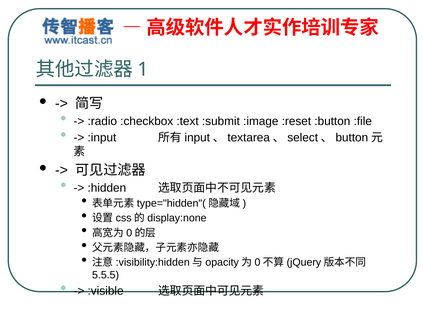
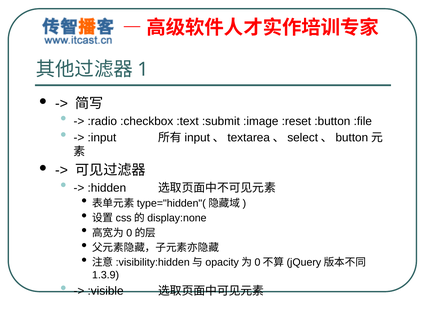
5.5.5: 5.5.5 -> 1.3.9
